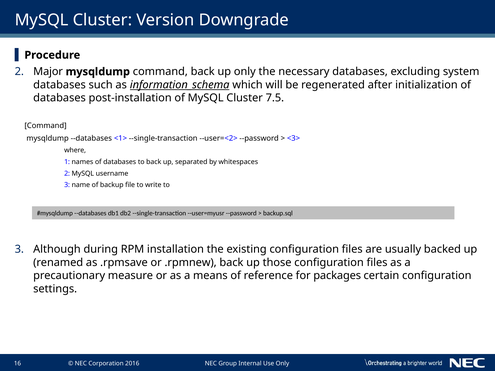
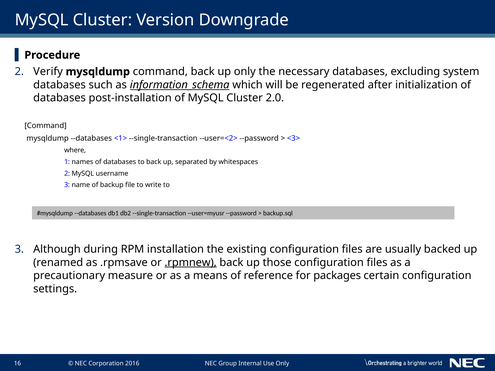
Major: Major -> Verify
7.5: 7.5 -> 2.0
.rpmnew underline: none -> present
